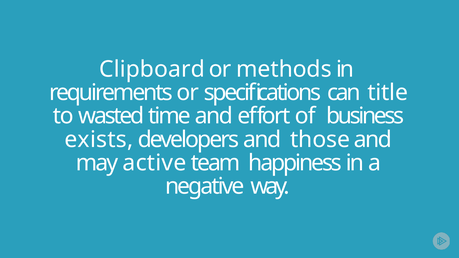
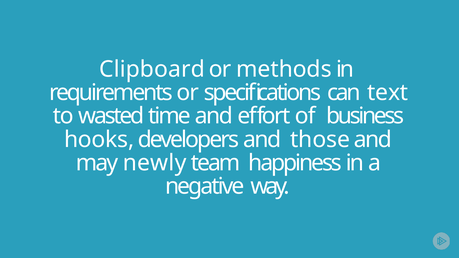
title: title -> text
exists: exists -> hooks
active: active -> newly
